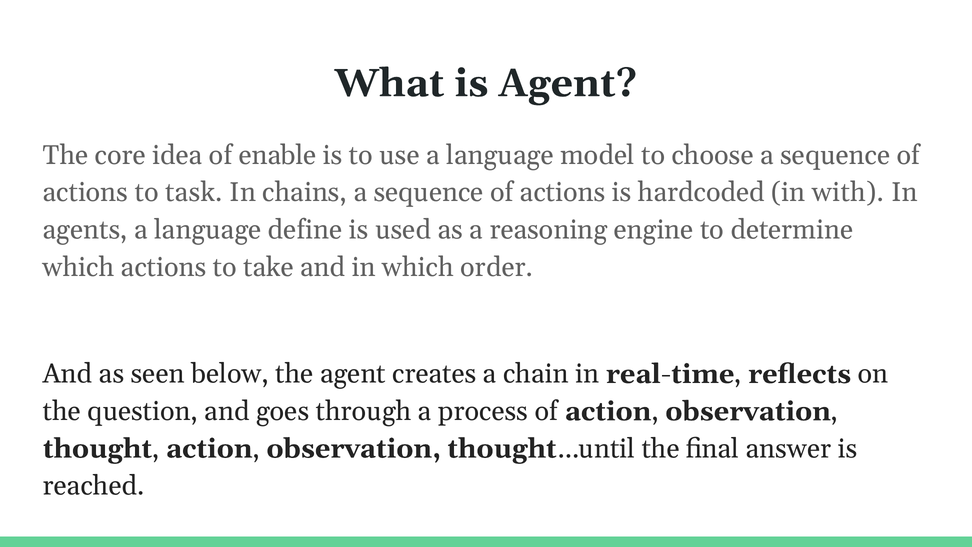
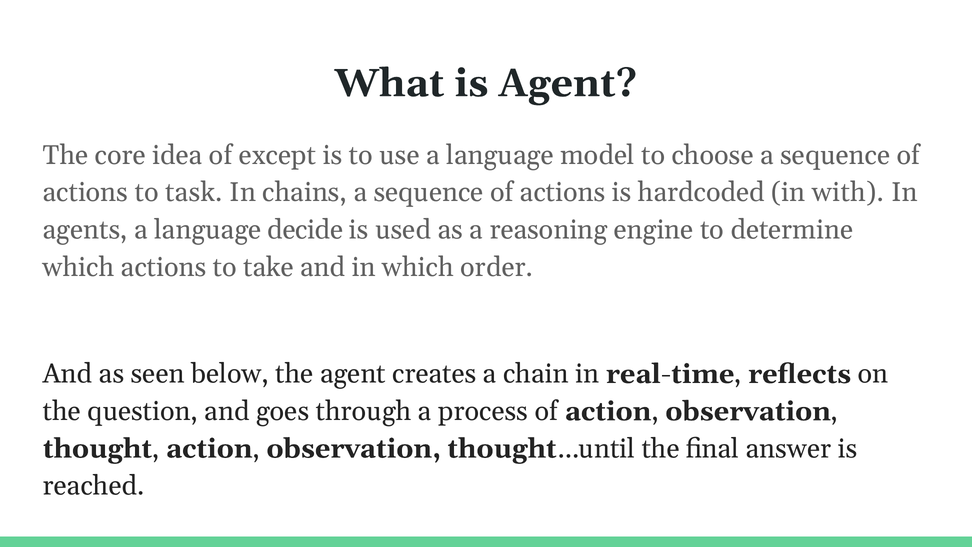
enable: enable -> except
define: define -> decide
